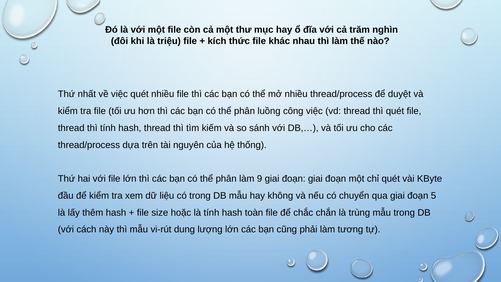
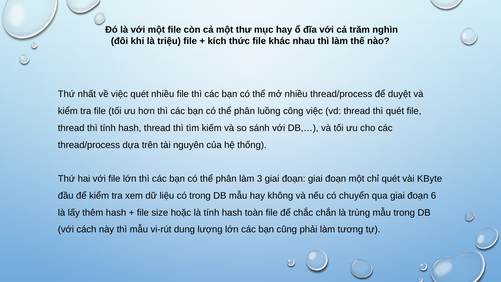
9: 9 -> 3
5: 5 -> 6
